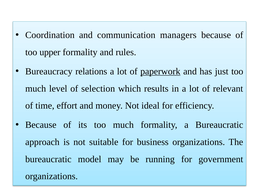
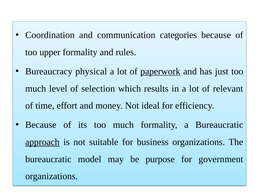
managers: managers -> categories
relations: relations -> physical
approach underline: none -> present
running: running -> purpose
